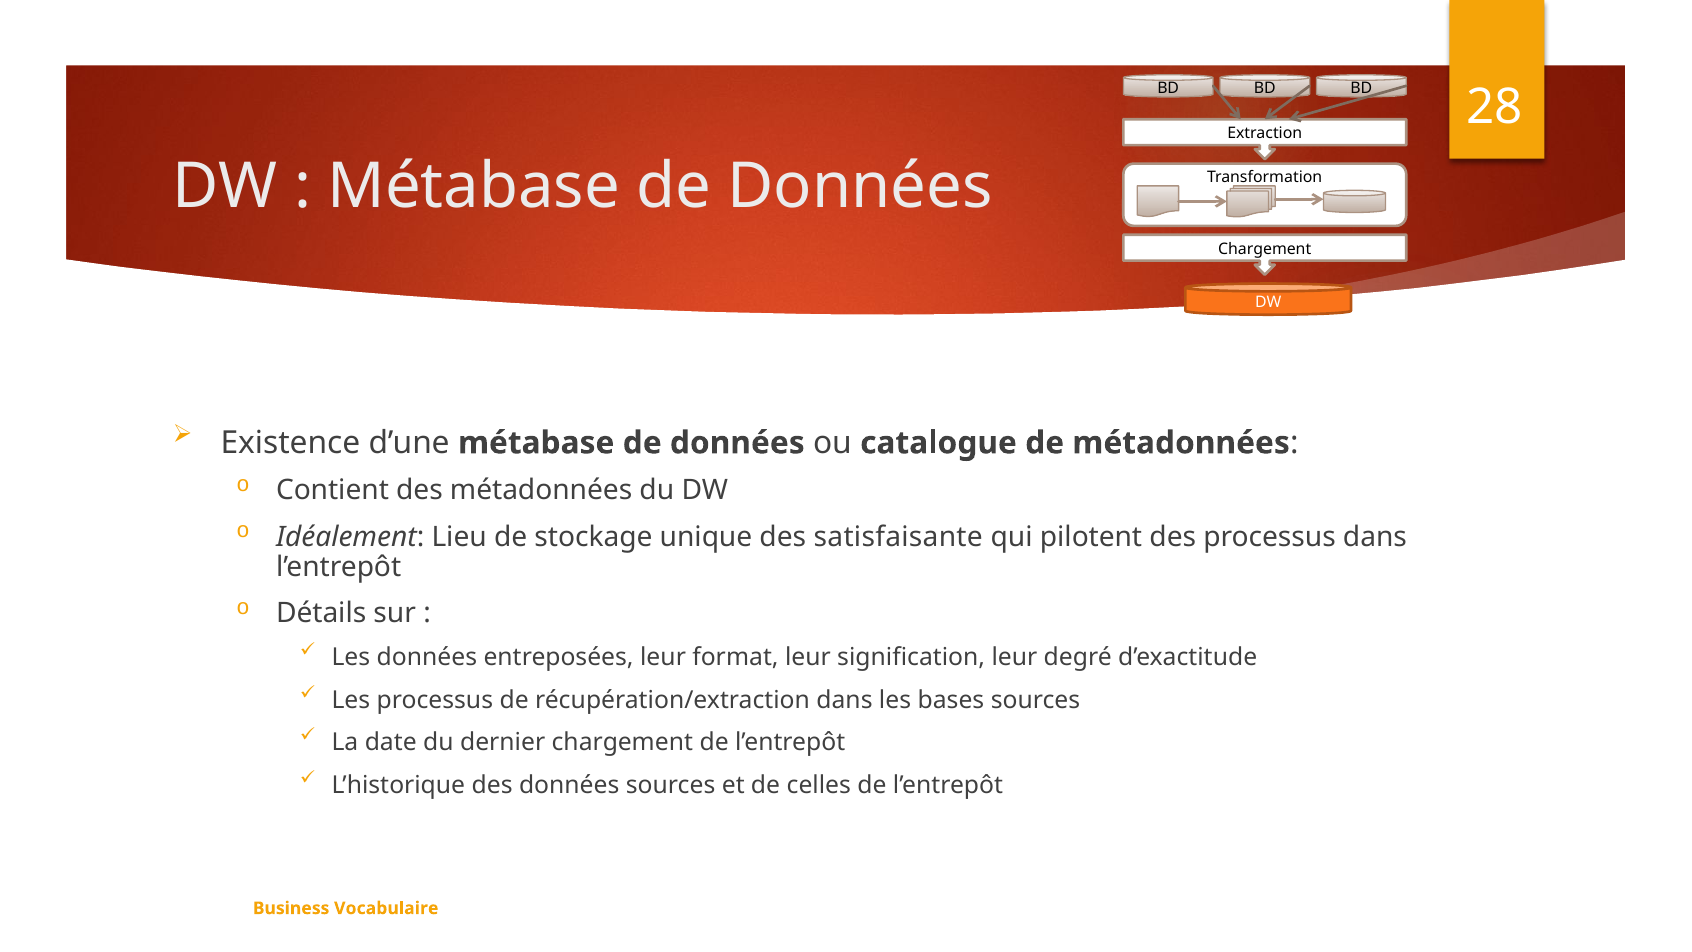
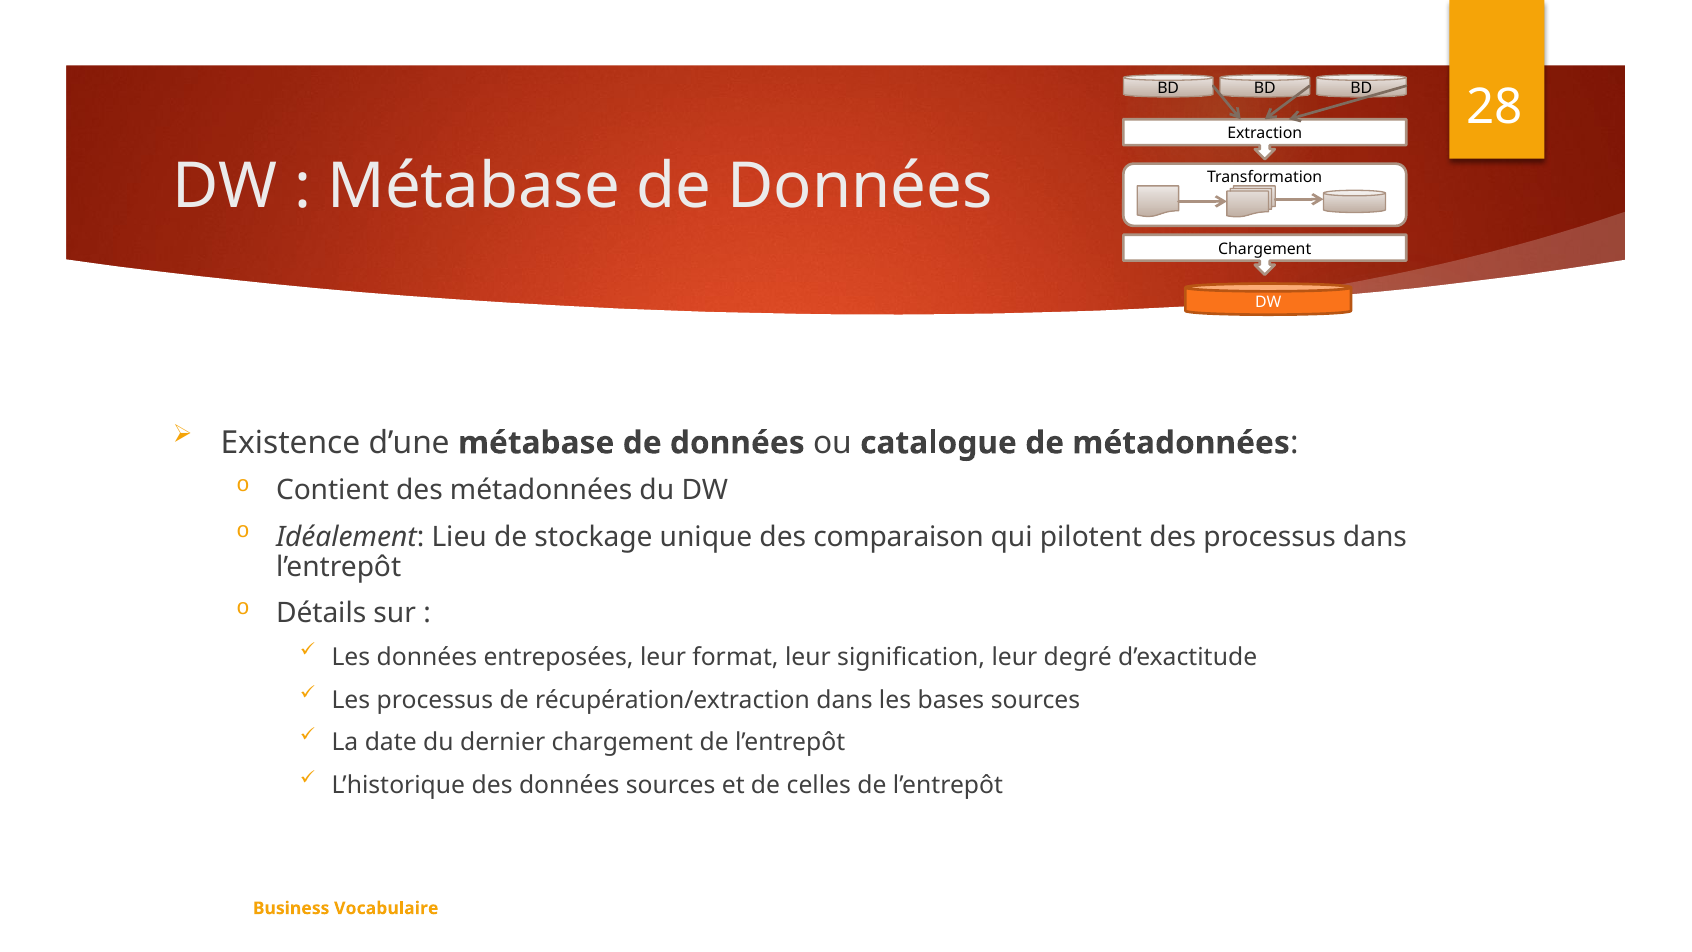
satisfaisante: satisfaisante -> comparaison
